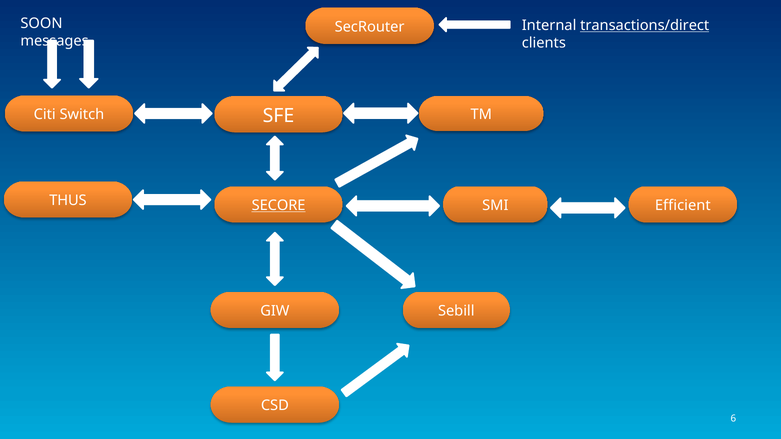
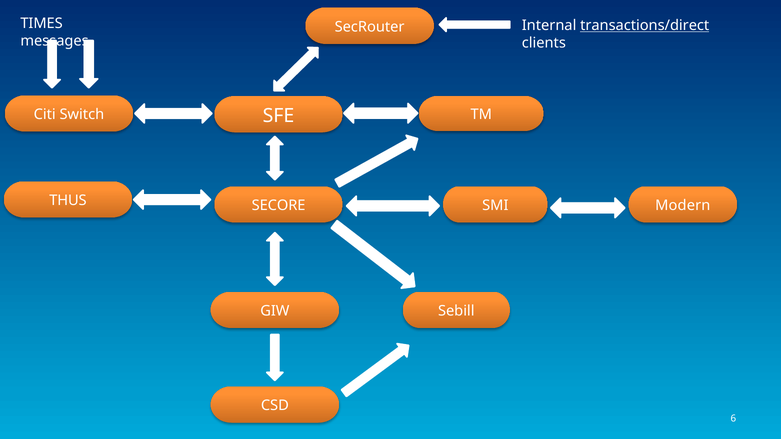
SOON: SOON -> TIMES
SECORE underline: present -> none
Efficient: Efficient -> Modern
